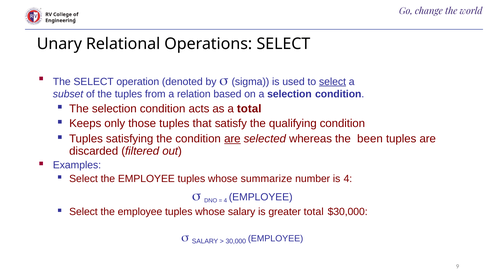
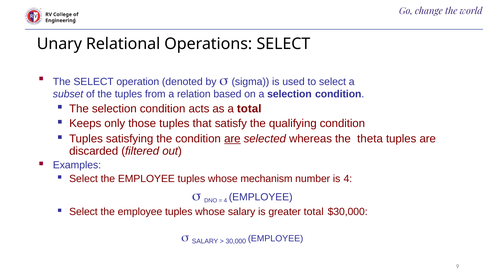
select at (333, 82) underline: present -> none
been: been -> theta
summarize: summarize -> mechanism
